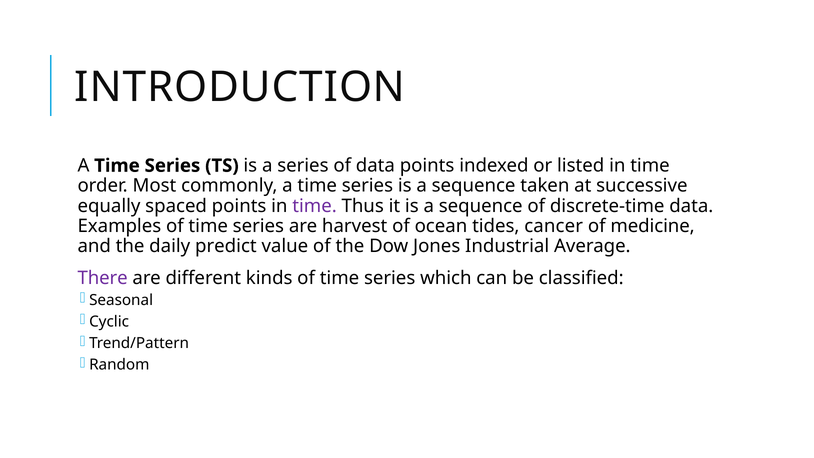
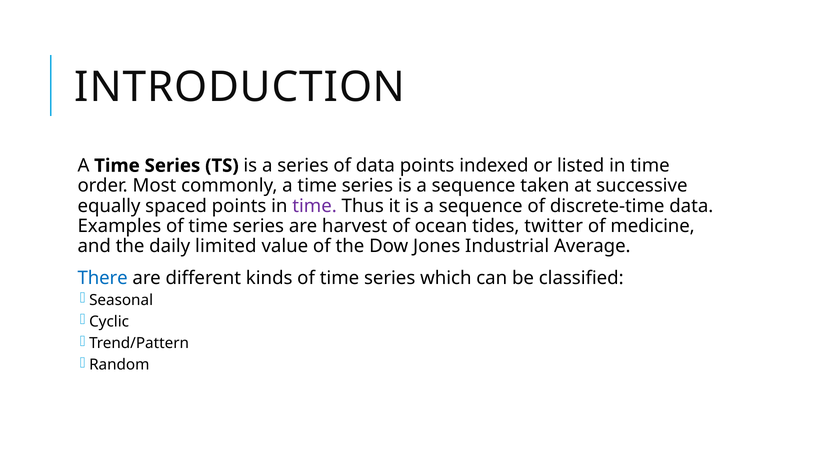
cancer: cancer -> twitter
predict: predict -> limited
There colour: purple -> blue
